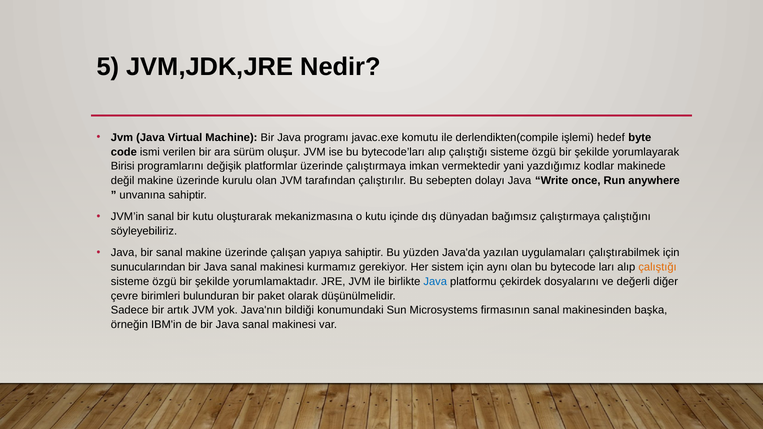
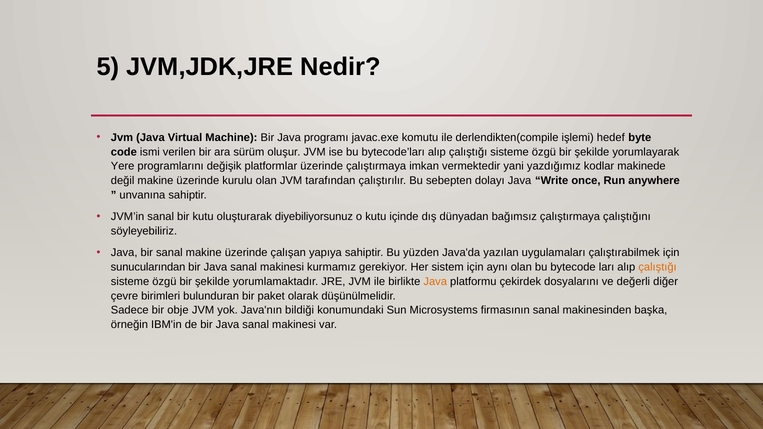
Birisi: Birisi -> Yere
mekanizmasına: mekanizmasına -> diyebiliyorsunuz
Java at (435, 282) colour: blue -> orange
artık: artık -> obje
